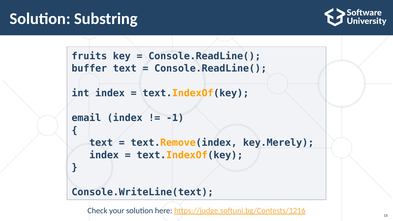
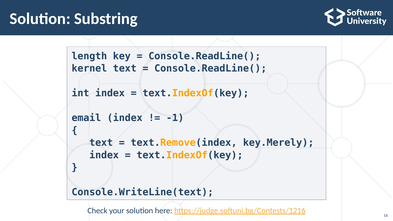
fruits: fruits -> length
buffer: buffer -> kernel
